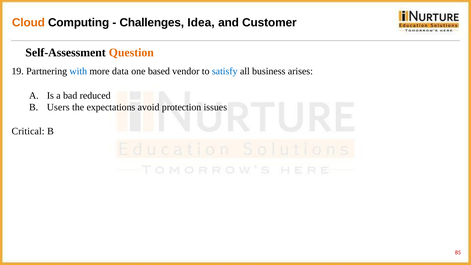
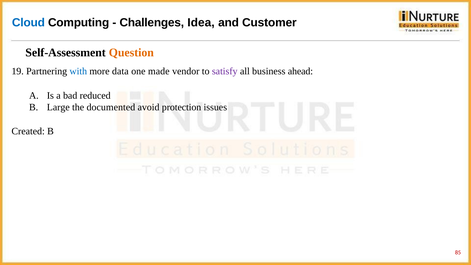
Cloud colour: orange -> blue
based: based -> made
satisfy colour: blue -> purple
arises: arises -> ahead
Users: Users -> Large
expectations: expectations -> documented
Critical: Critical -> Created
